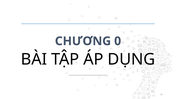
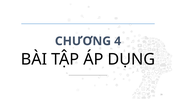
0: 0 -> 4
